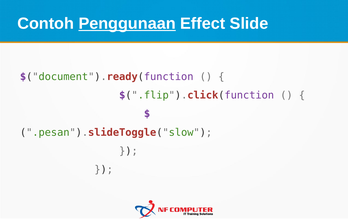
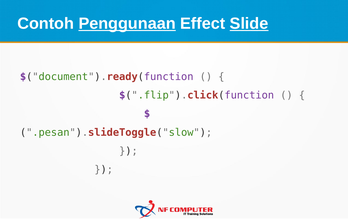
Slide underline: none -> present
